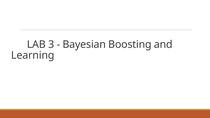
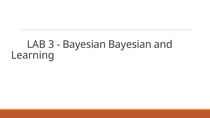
Bayesian Boosting: Boosting -> Bayesian
